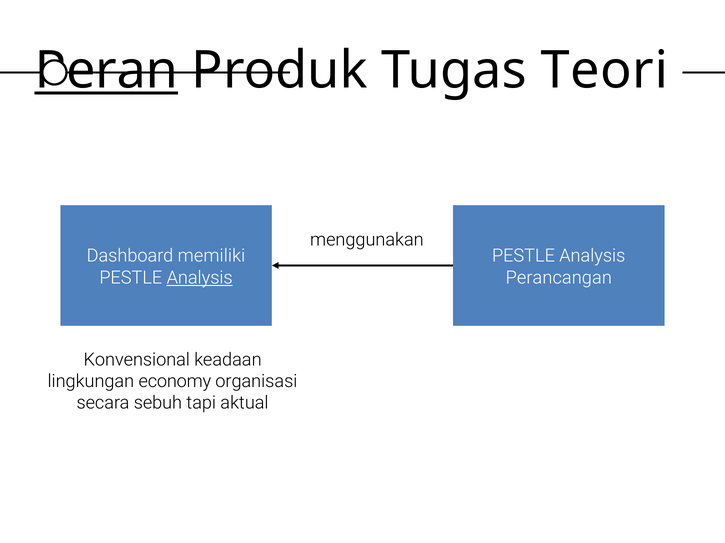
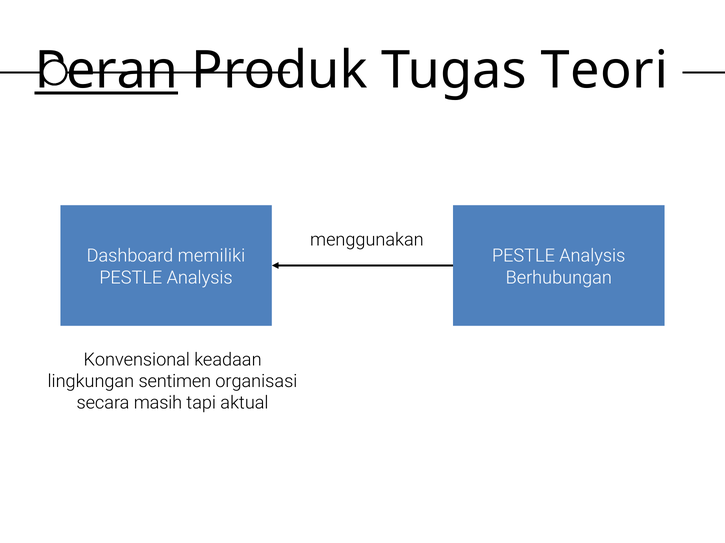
Analysis at (200, 278) underline: present -> none
Perancangan: Perancangan -> Berhubungan
economy: economy -> sentimen
sebuh: sebuh -> masih
